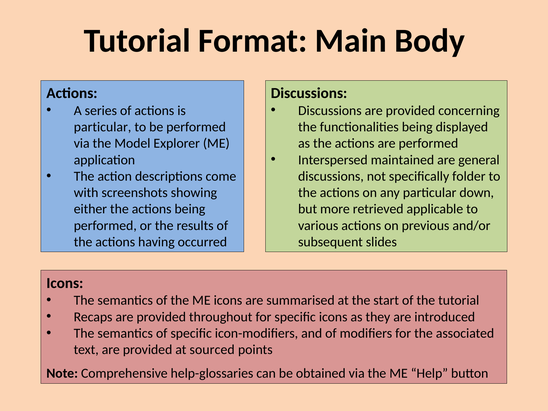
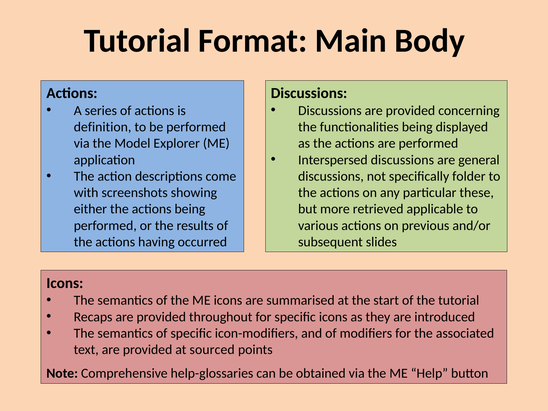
particular at (103, 127): particular -> definition
Interspersed maintained: maintained -> discussions
down: down -> these
